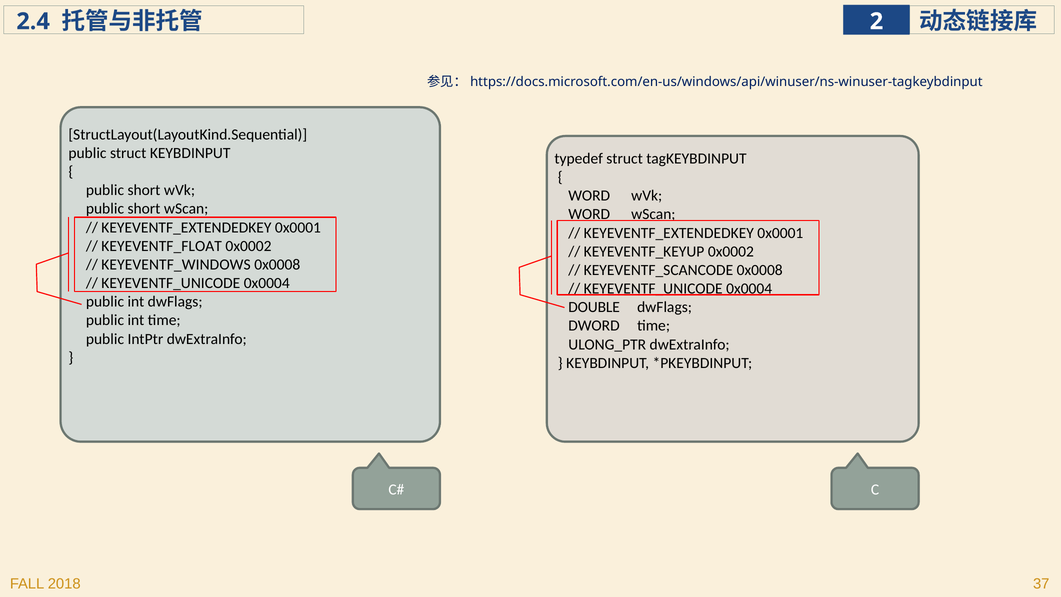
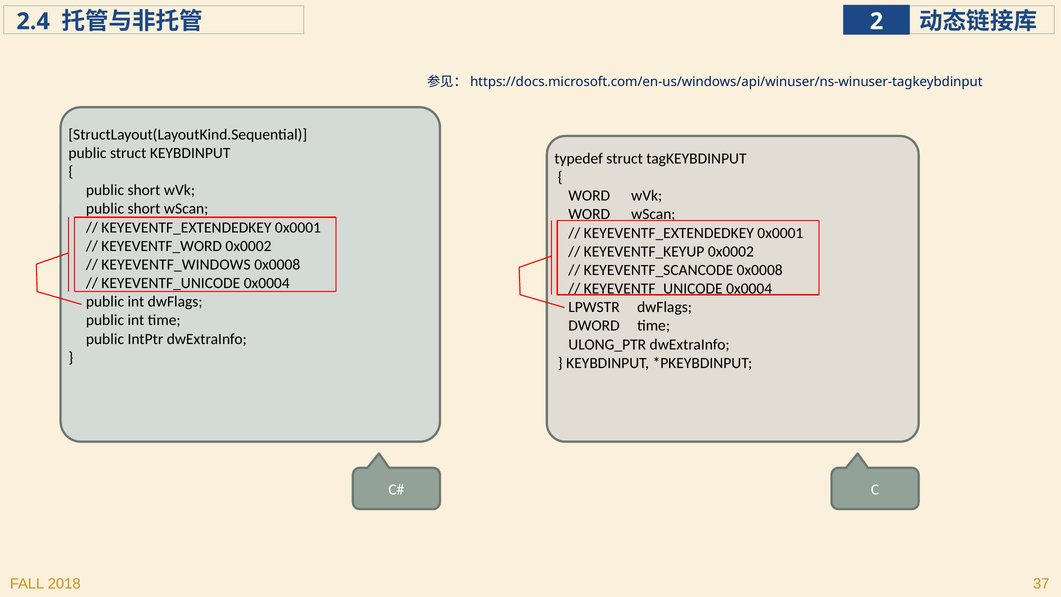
KEYEVENTF_FLOAT: KEYEVENTF_FLOAT -> KEYEVENTF_WORD
DOUBLE: DOUBLE -> LPWSTR
